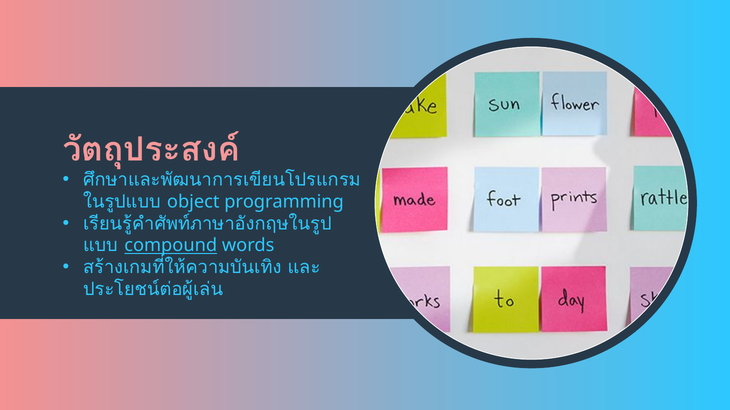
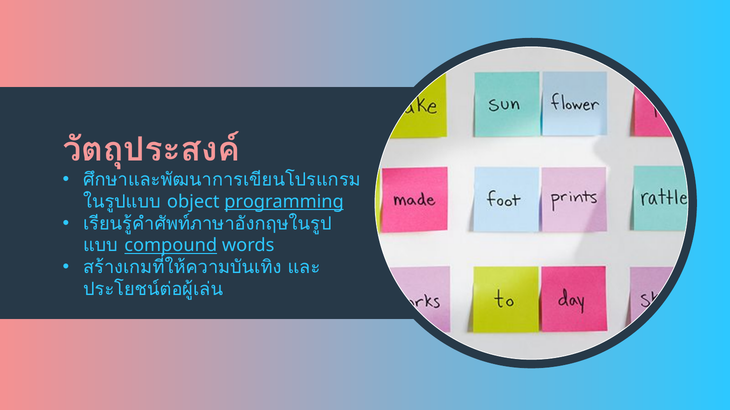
programming underline: none -> present
